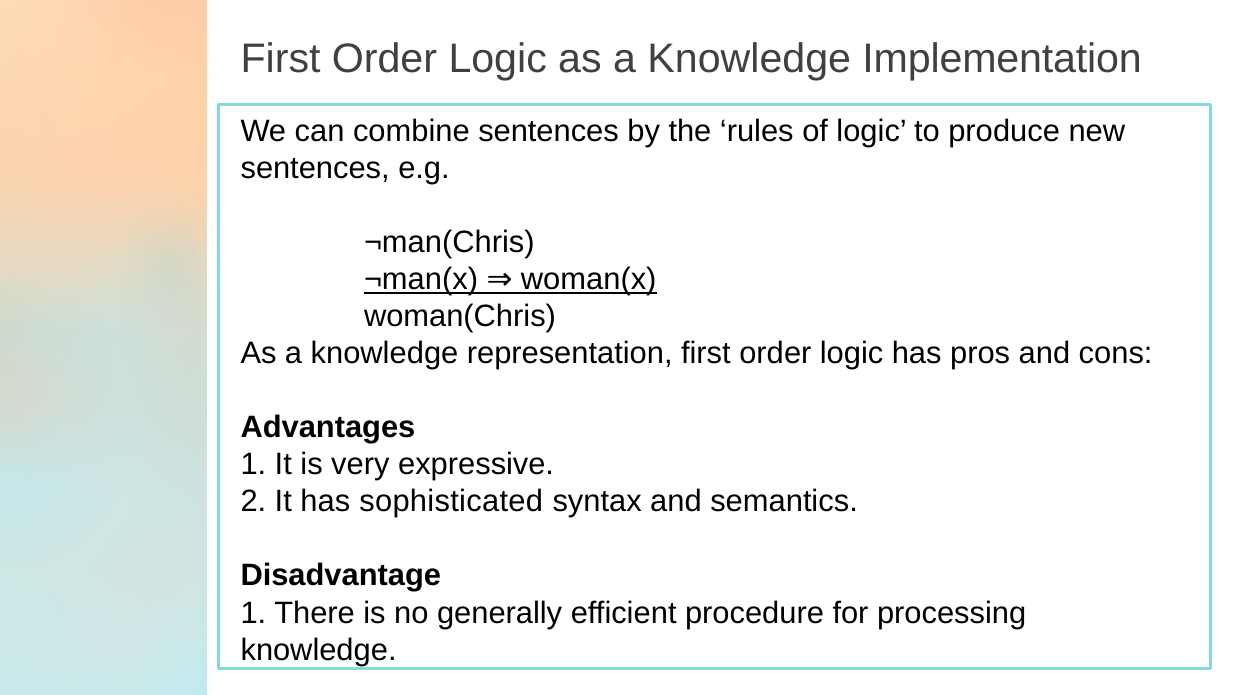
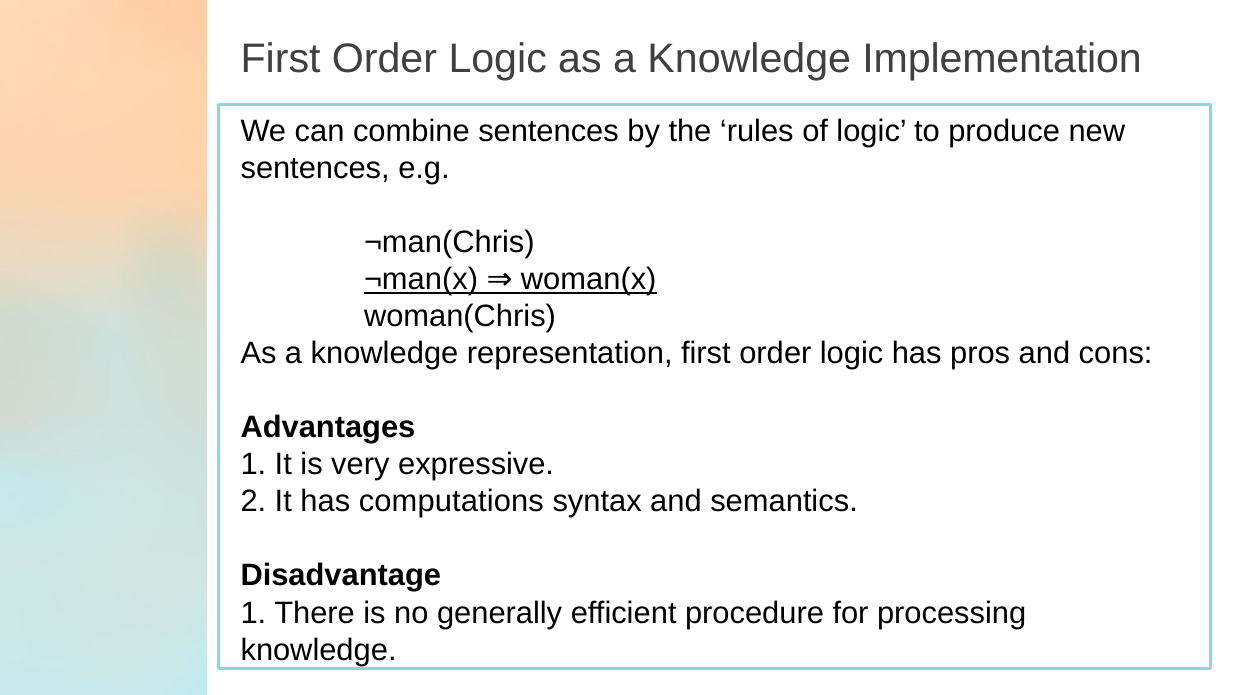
sophisticated: sophisticated -> computations
